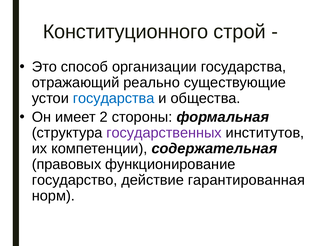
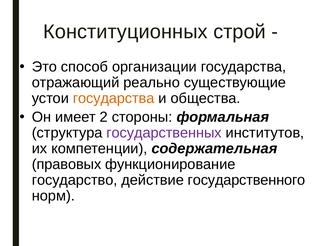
Конституционного: Конституционного -> Конституционных
государства at (114, 98) colour: blue -> orange
гарантированная: гарантированная -> государственного
